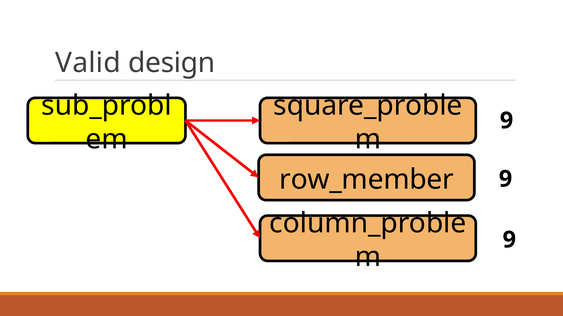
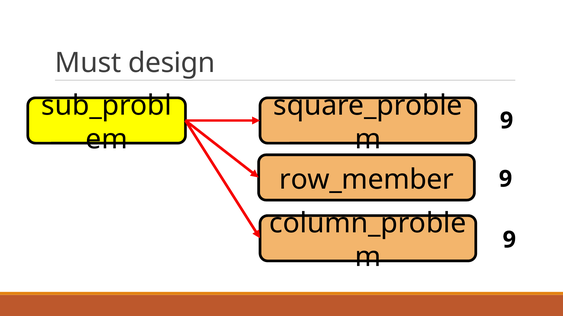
Valid: Valid -> Must
